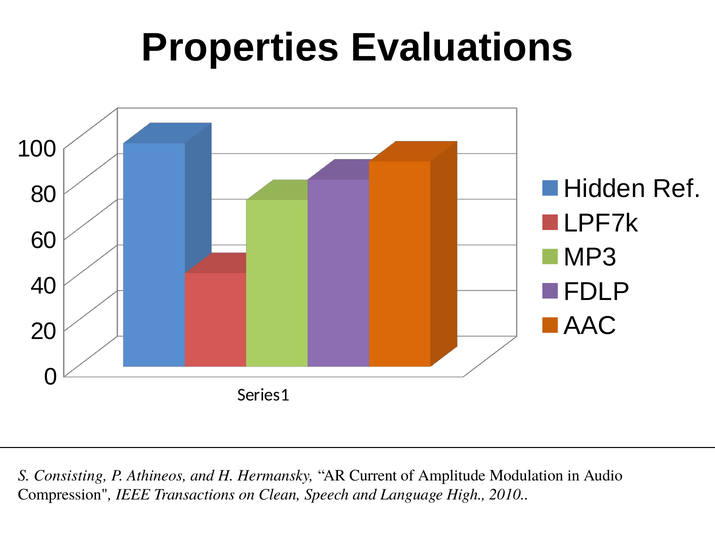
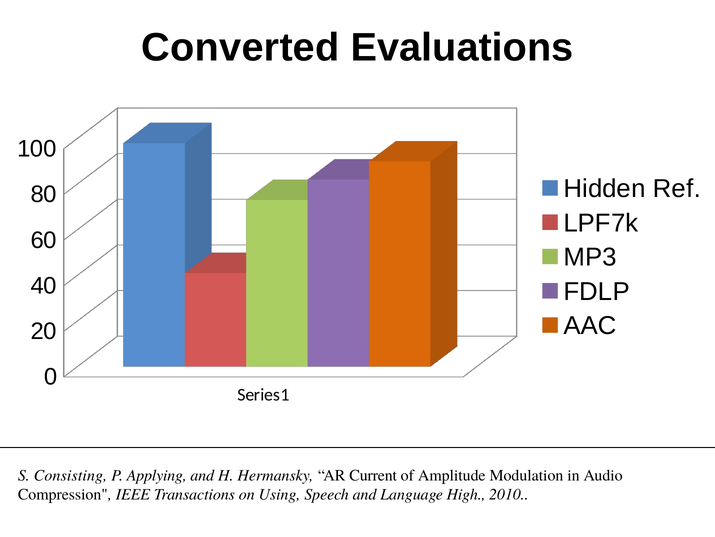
Properties: Properties -> Converted
Athineos: Athineos -> Applying
Clean: Clean -> Using
